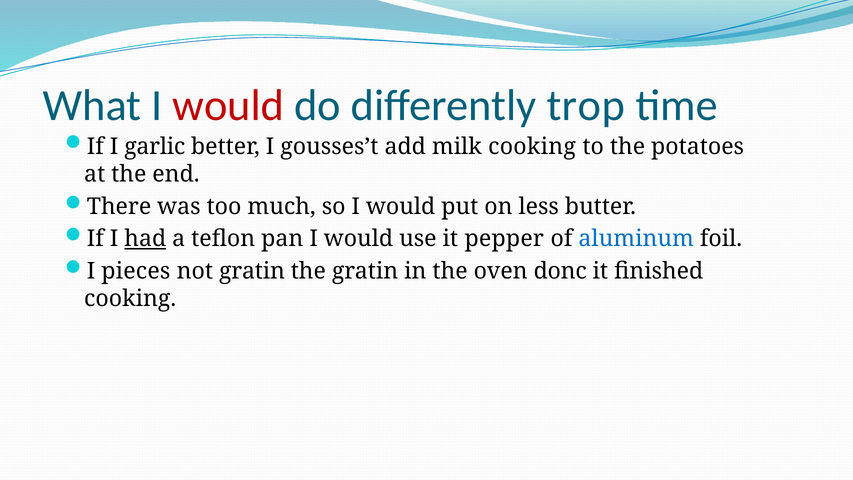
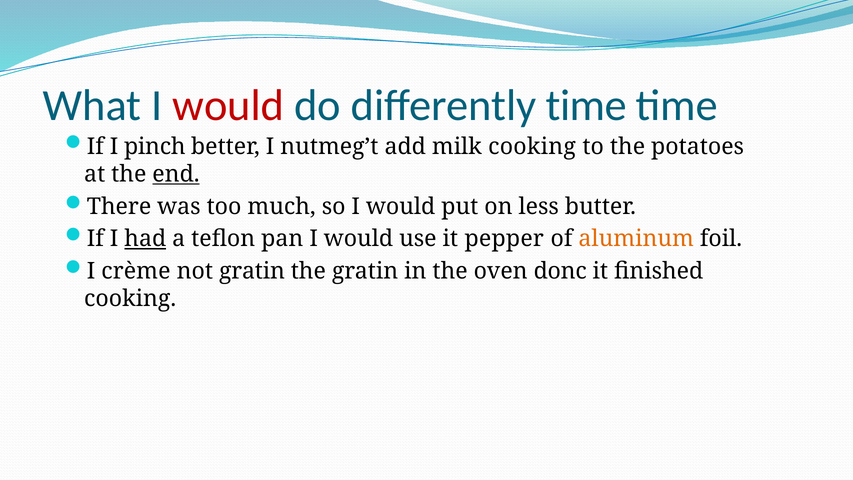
differently trop: trop -> time
garlic: garlic -> pinch
gousses’t: gousses’t -> nutmeg’t
end underline: none -> present
aluminum colour: blue -> orange
pieces: pieces -> crème
